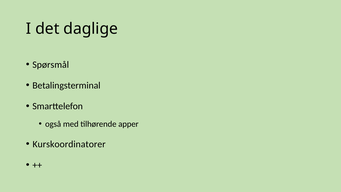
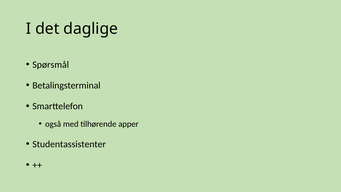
Kurskoordinatorer: Kurskoordinatorer -> Studentassistenter
